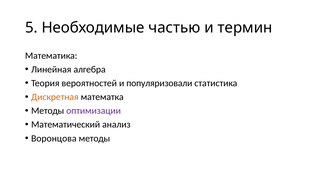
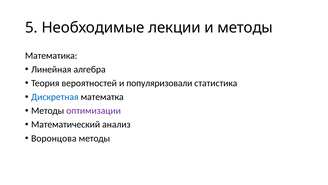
частью: частью -> лекции
и термин: термин -> методы
Дискретная colour: orange -> blue
